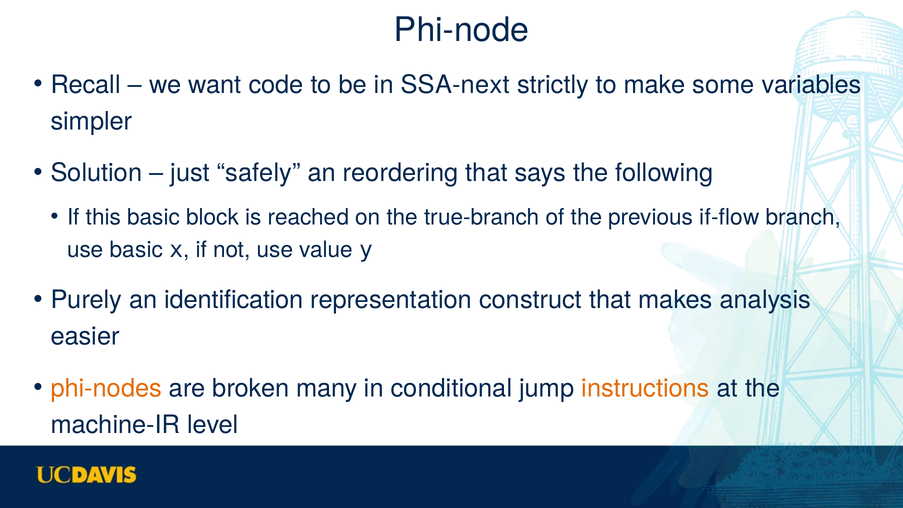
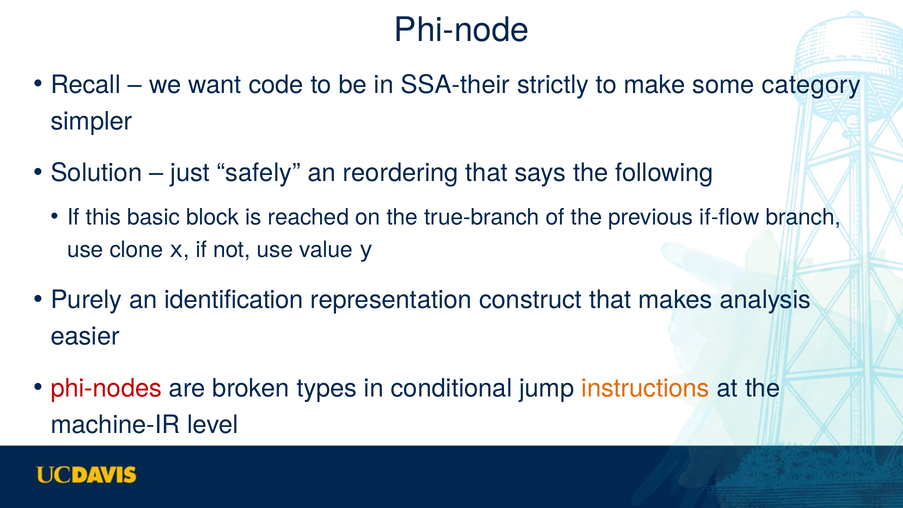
SSA-next: SSA-next -> SSA-their
variables: variables -> category
use basic: basic -> clone
phi-nodes colour: orange -> red
many: many -> types
